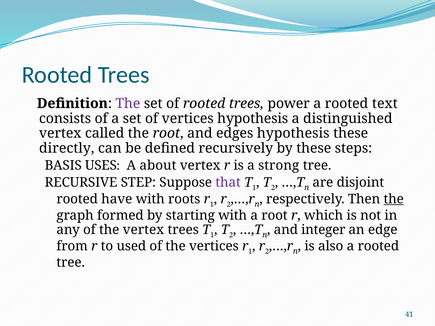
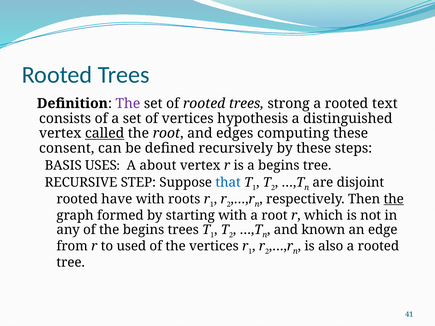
power: power -> strong
called underline: none -> present
edges hypothesis: hypothesis -> computing
directly: directly -> consent
a strong: strong -> begins
that colour: purple -> blue
the vertex: vertex -> begins
integer: integer -> known
